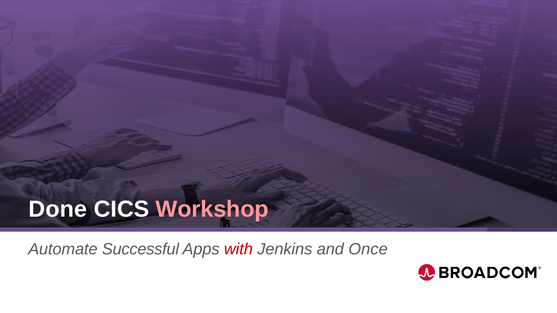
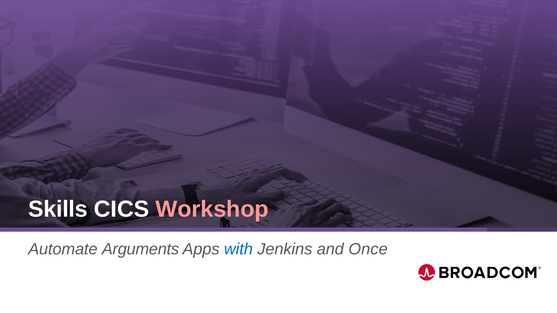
Done: Done -> Skills
Successful: Successful -> Arguments
with colour: red -> blue
